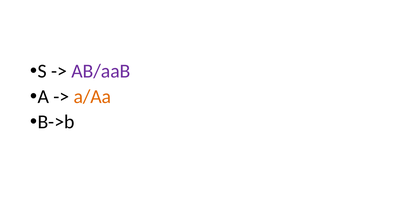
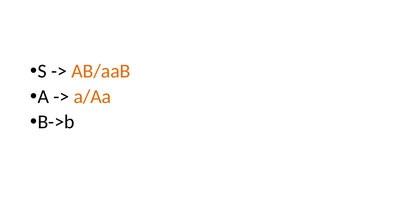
AB/aaB colour: purple -> orange
